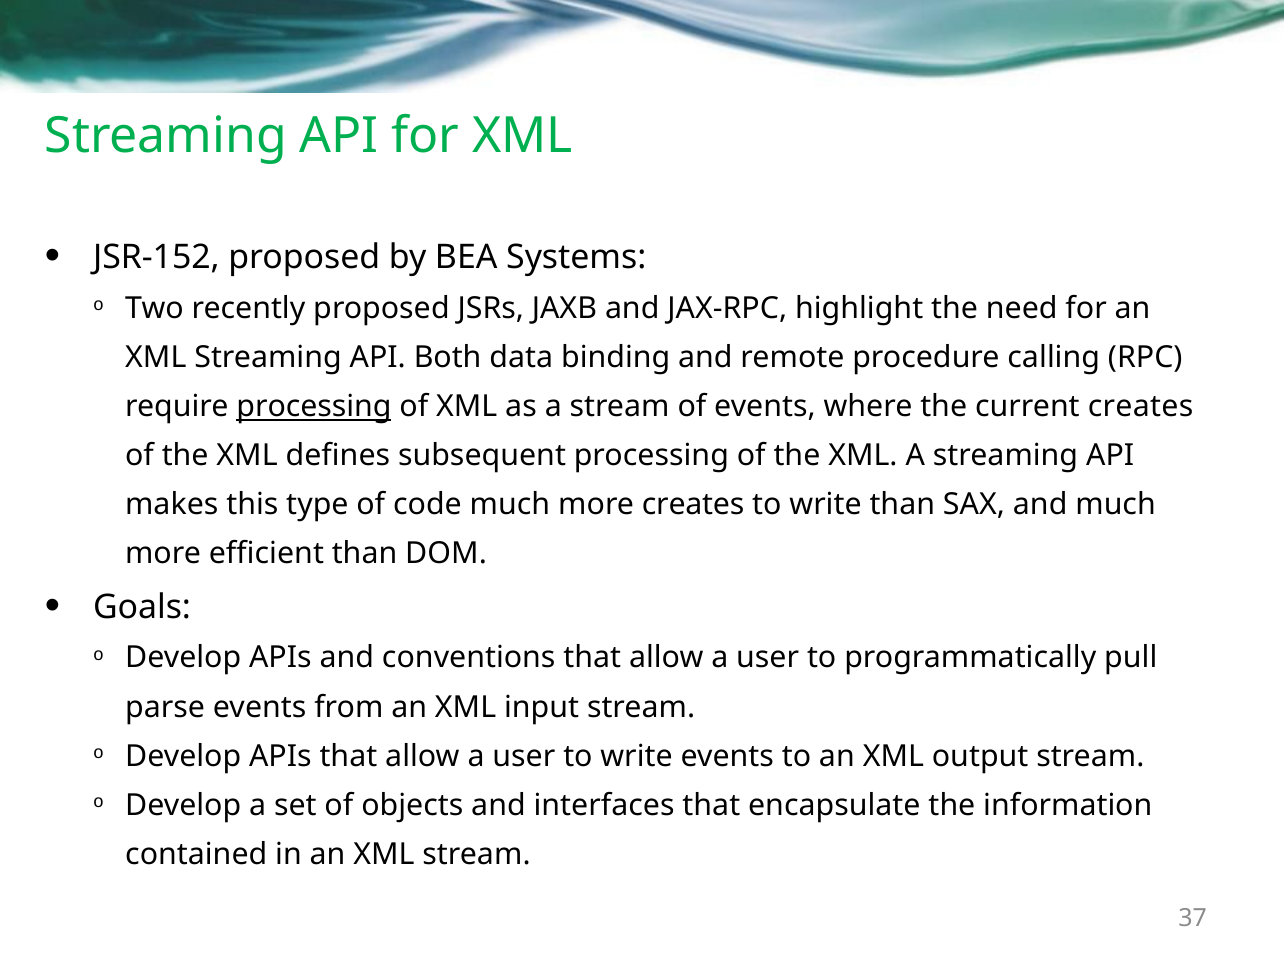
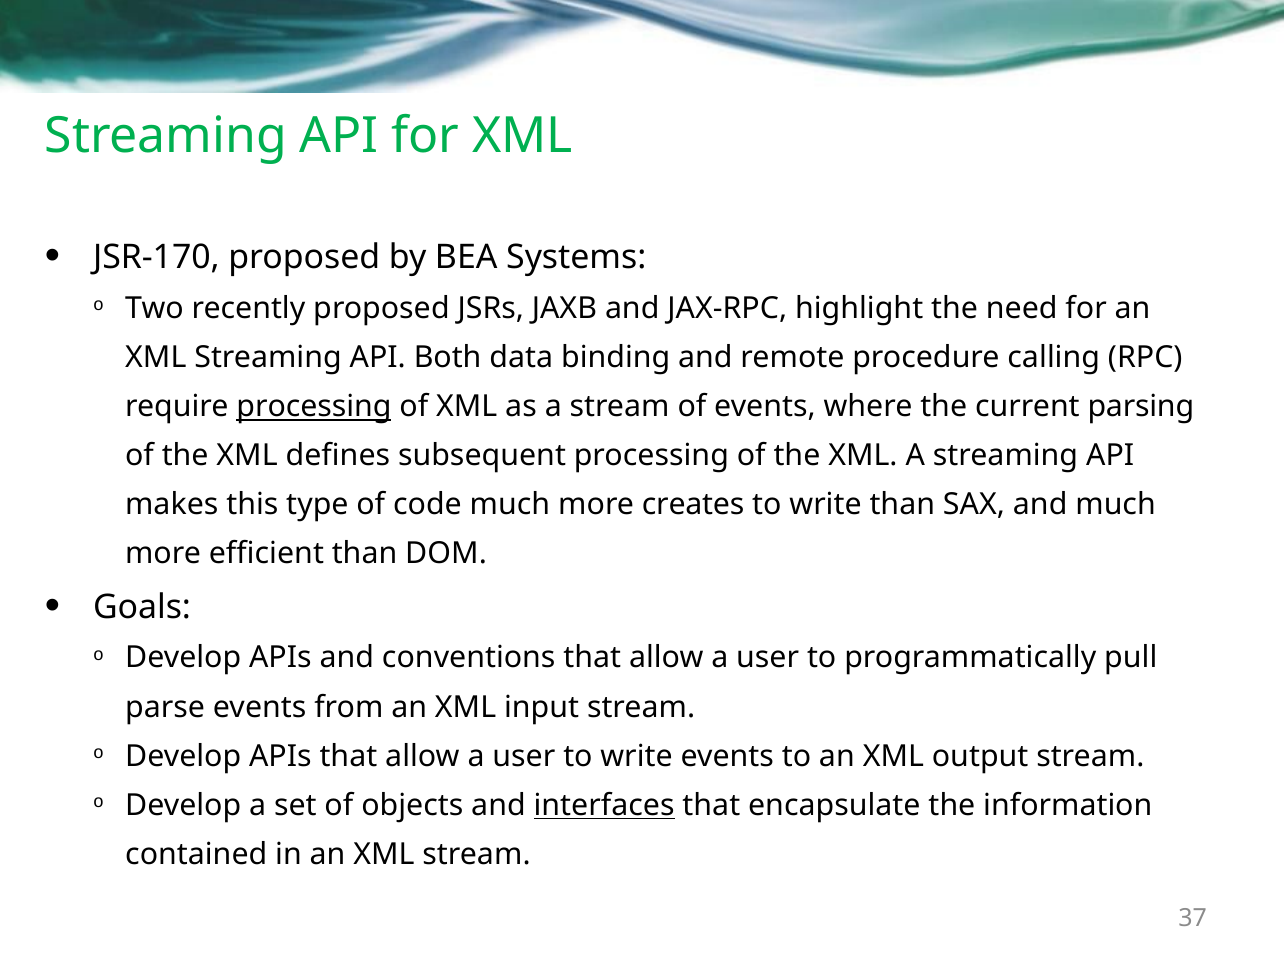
JSR-152: JSR-152 -> JSR-170
current creates: creates -> parsing
interfaces underline: none -> present
